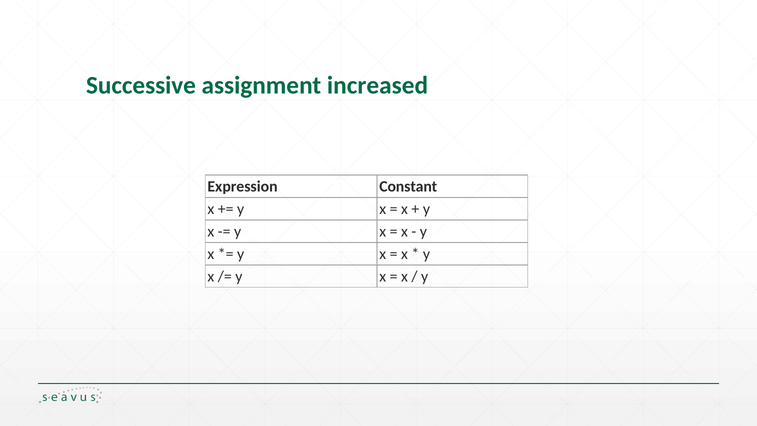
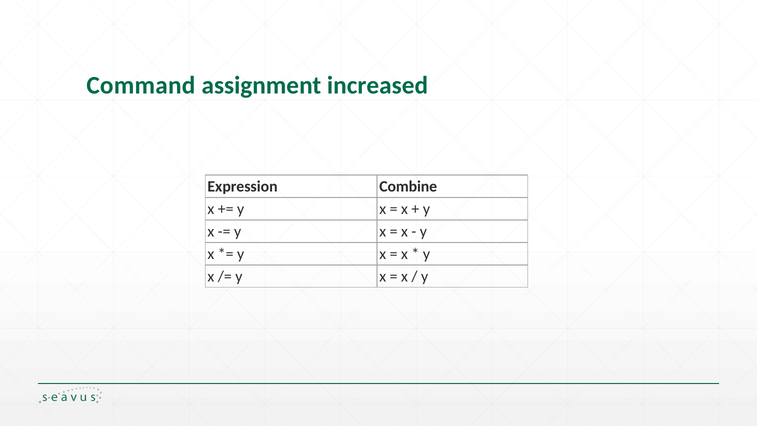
Successive: Successive -> Command
Constant: Constant -> Combine
